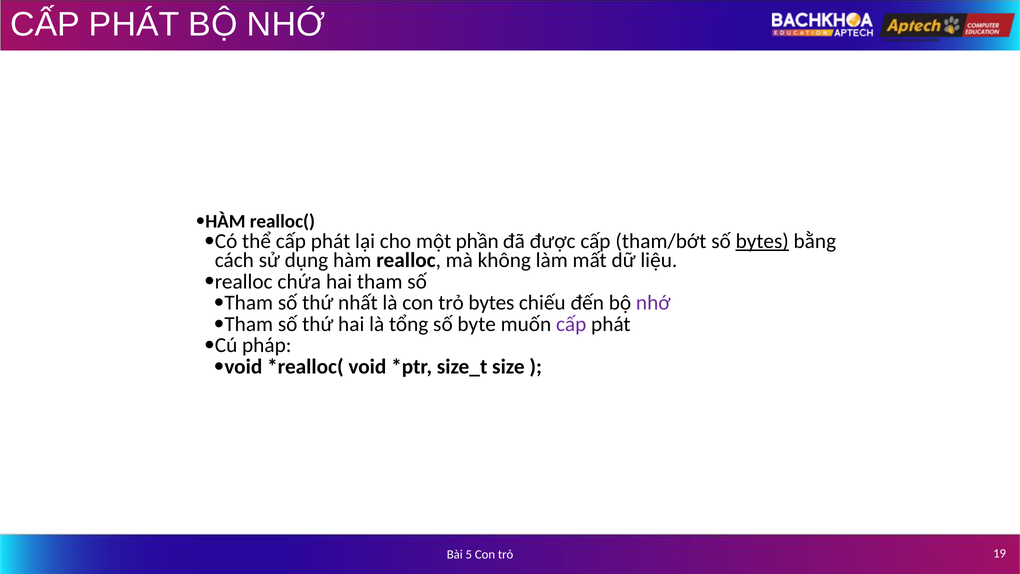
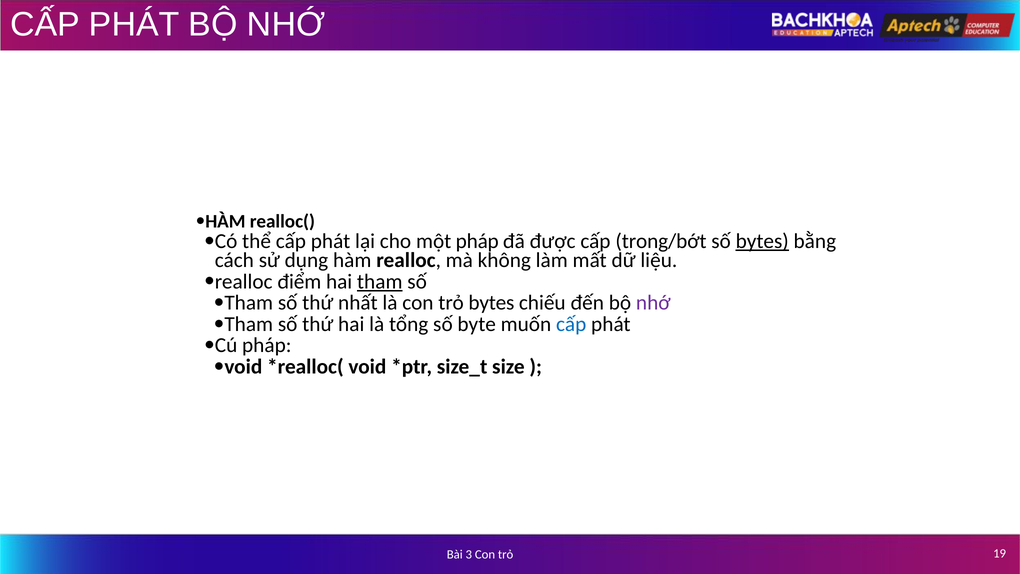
một phần: phần -> pháp
tham/bớt: tham/bớt -> trong/bớt
chứa: chứa -> điểm
tham at (380, 282) underline: none -> present
cấp at (571, 324) colour: purple -> blue
5: 5 -> 3
